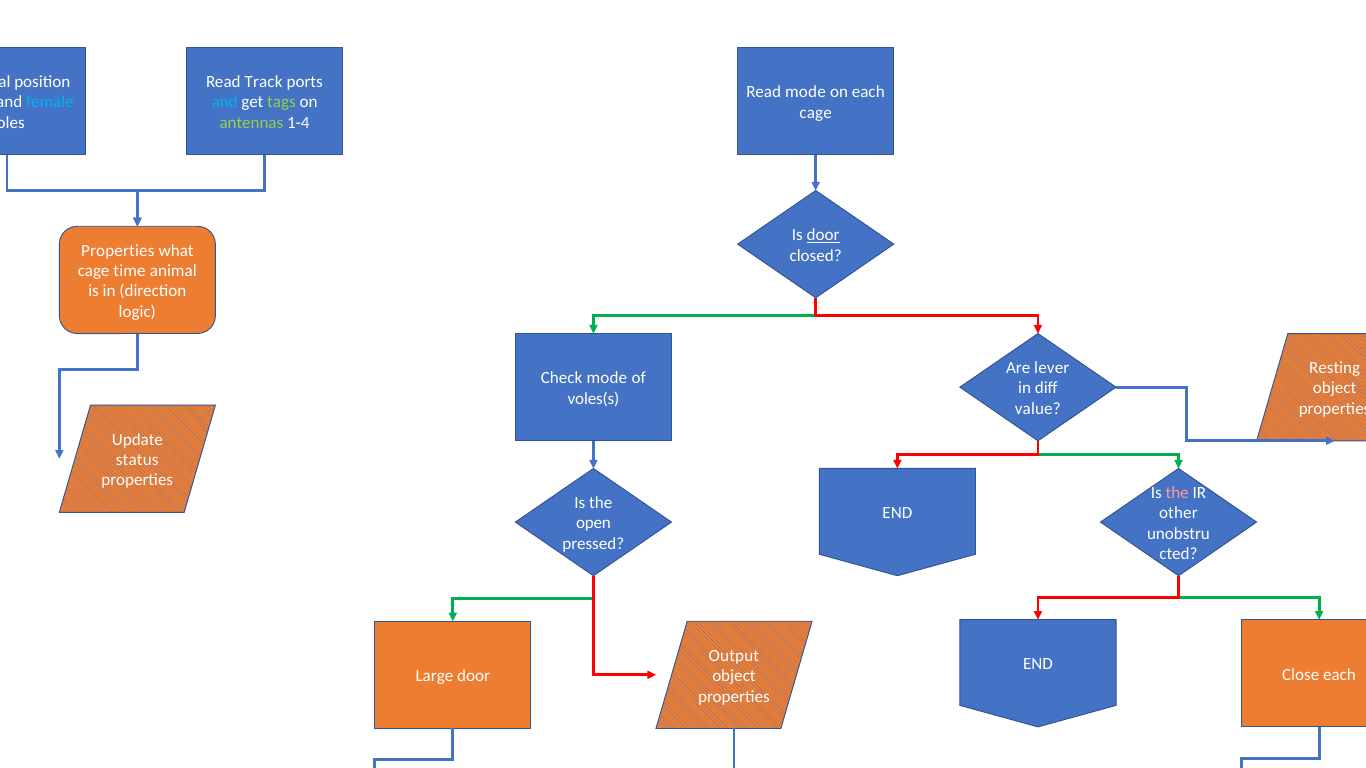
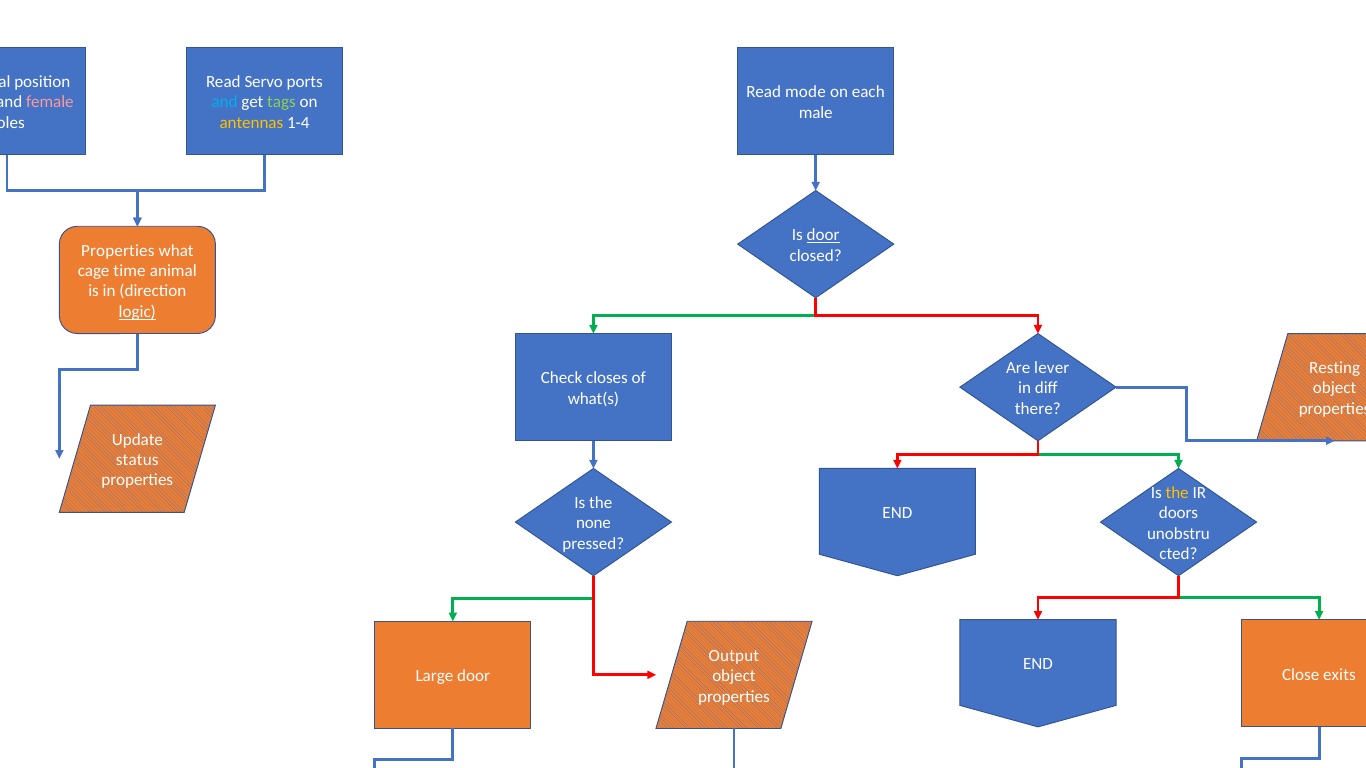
Track: Track -> Servo
female colour: light blue -> pink
cage at (816, 113): cage -> male
antennas colour: light green -> yellow
logic underline: none -> present
Check mode: mode -> closes
voles(s: voles(s -> what(s
value: value -> there
the at (1177, 493) colour: pink -> yellow
other: other -> doors
open: open -> none
Close each: each -> exits
